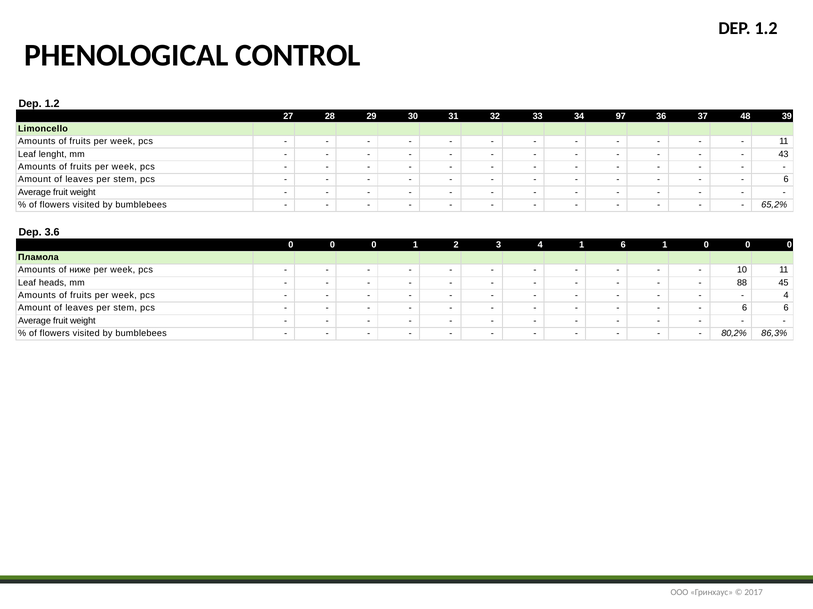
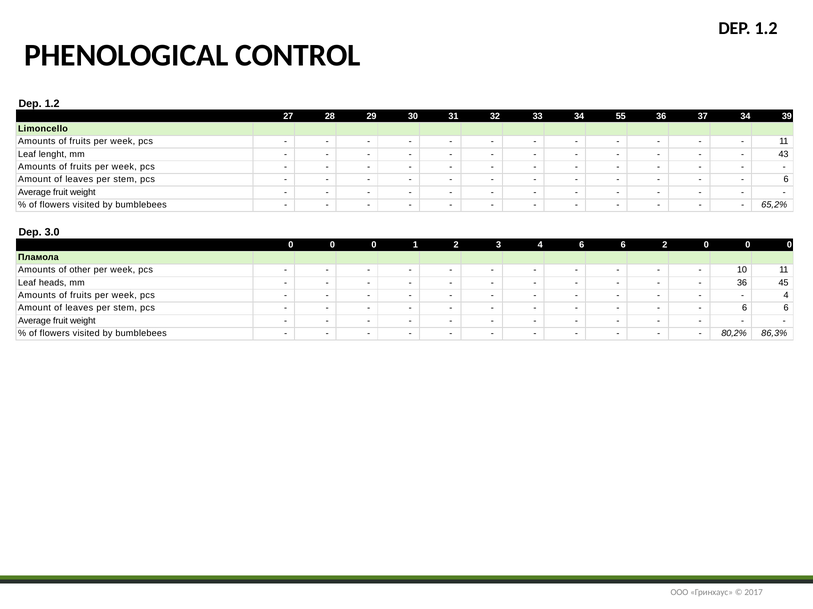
97: 97 -> 55
37 48: 48 -> 34
3.6: 3.6 -> 3.0
4 1: 1 -> 6
6 1: 1 -> 2
ниже: ниже -> other
88 at (742, 283): 88 -> 36
